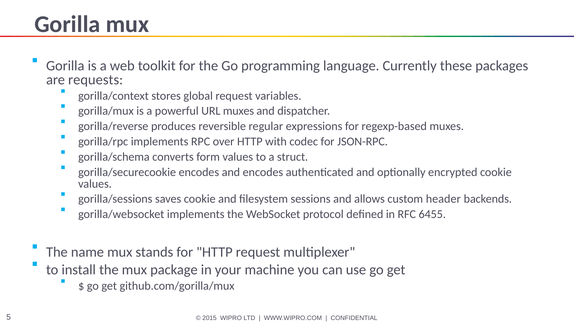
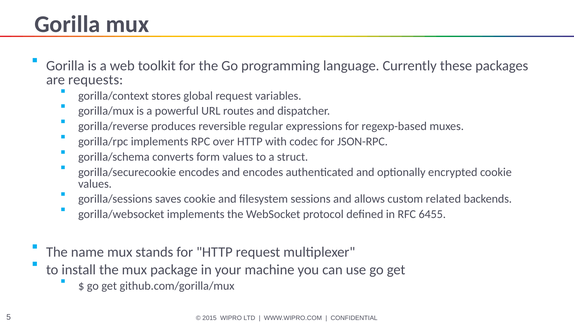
URL muxes: muxes -> routes
header: header -> related
